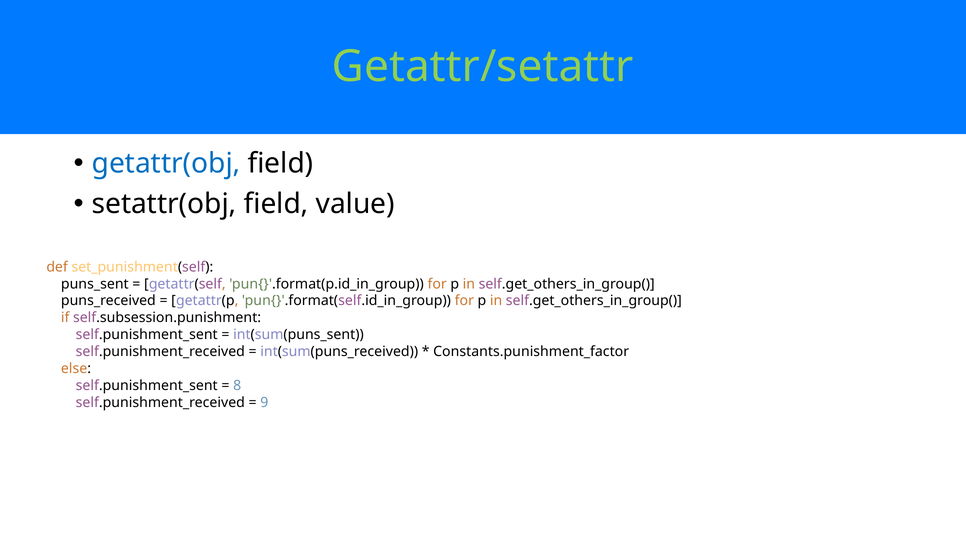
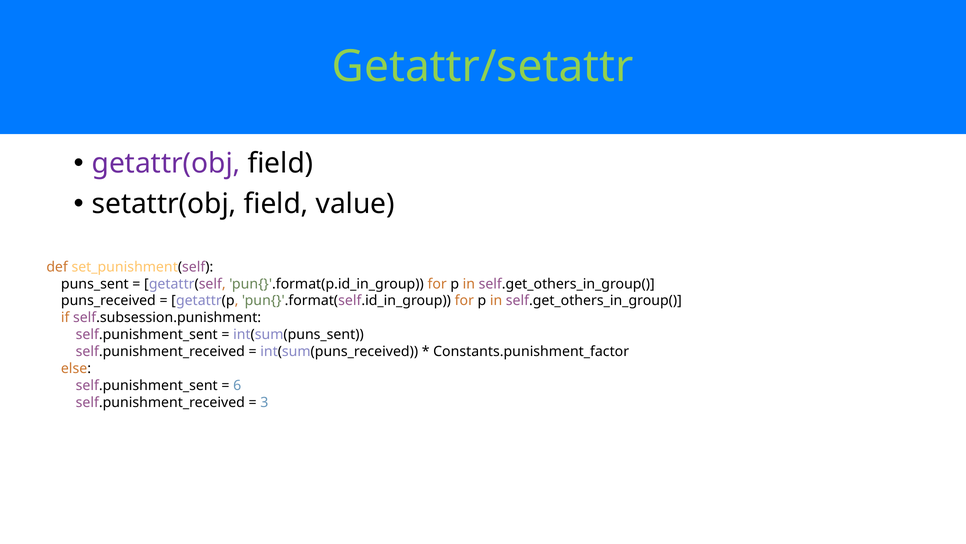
getattr(obj colour: blue -> purple
8: 8 -> 6
9: 9 -> 3
